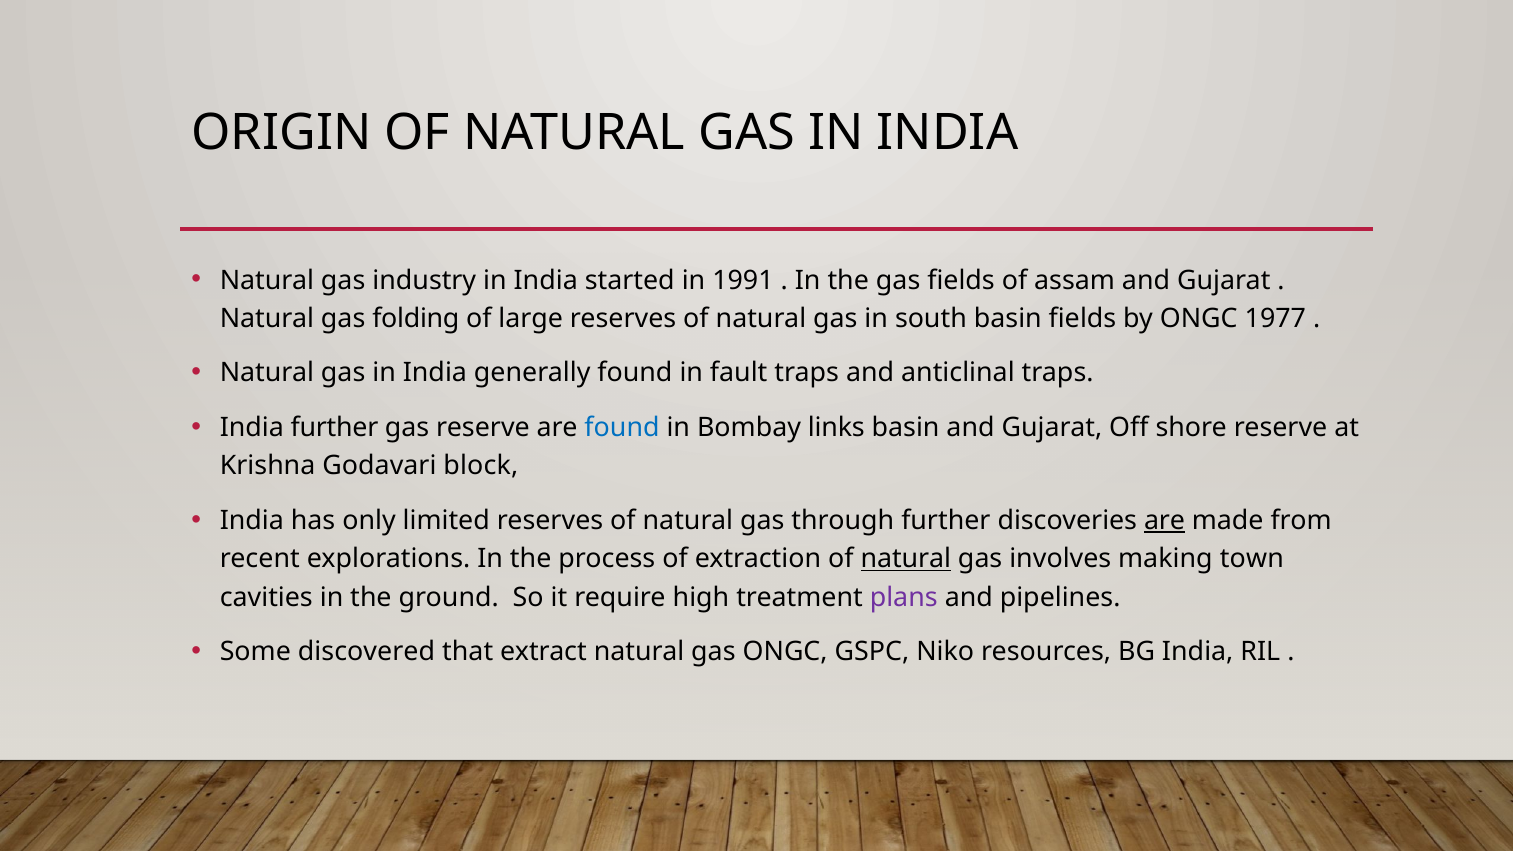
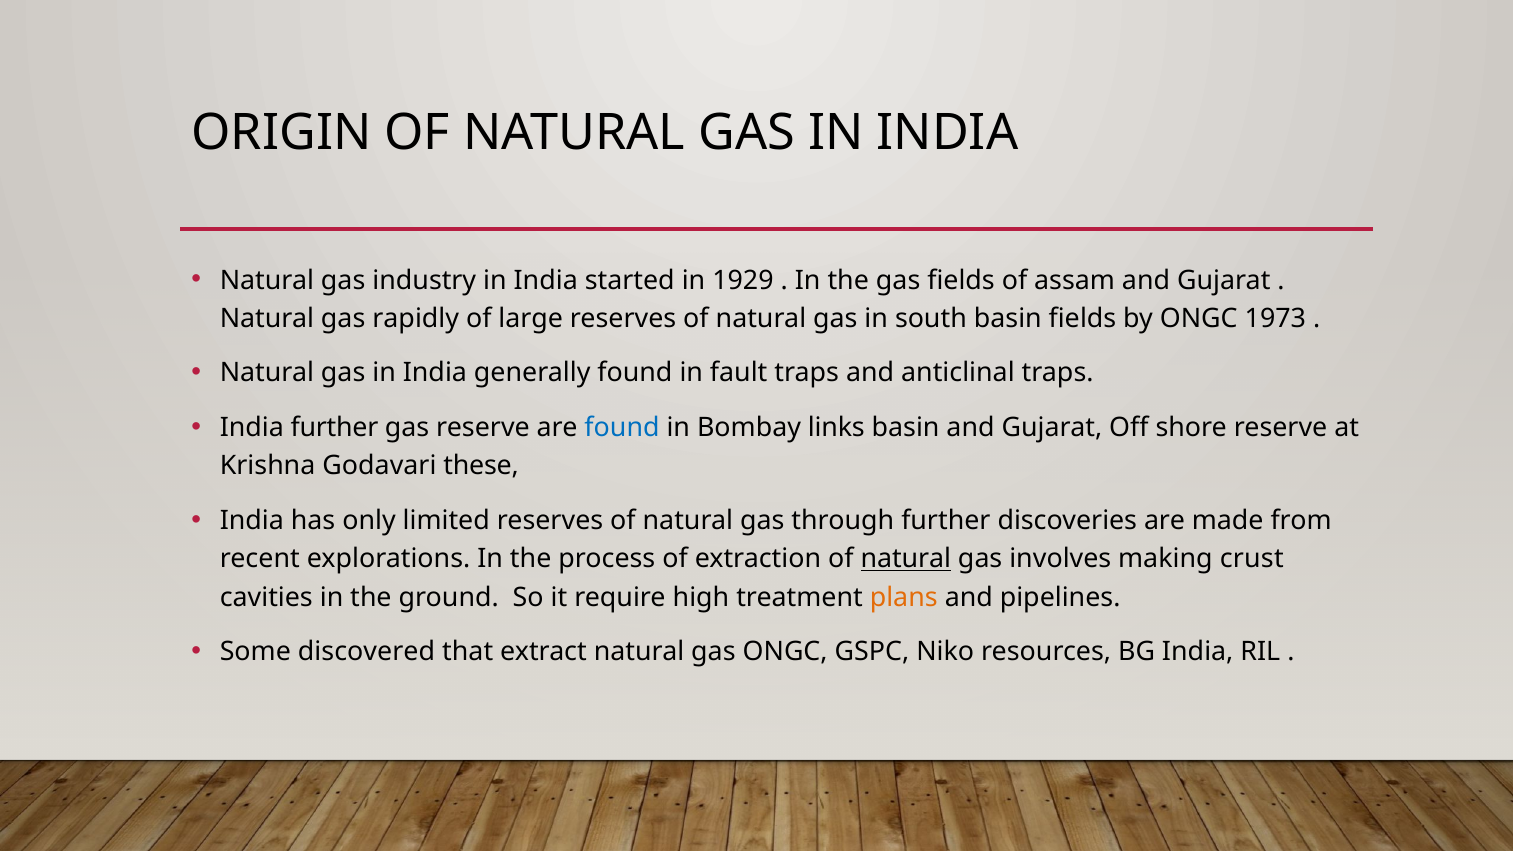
1991: 1991 -> 1929
folding: folding -> rapidly
1977: 1977 -> 1973
block: block -> these
are at (1164, 521) underline: present -> none
town: town -> crust
plans colour: purple -> orange
